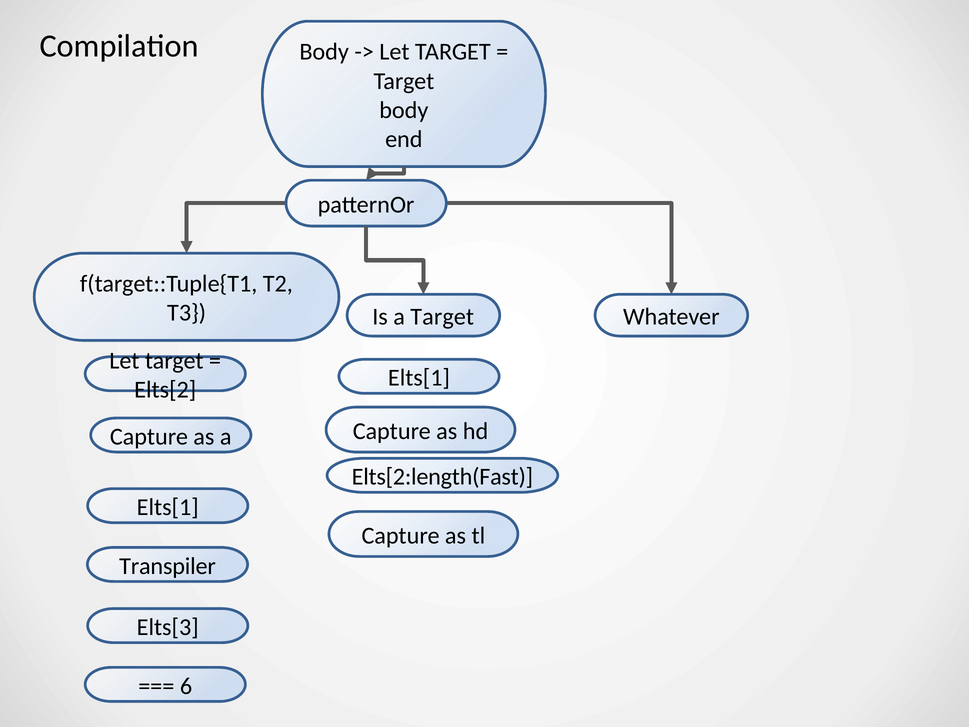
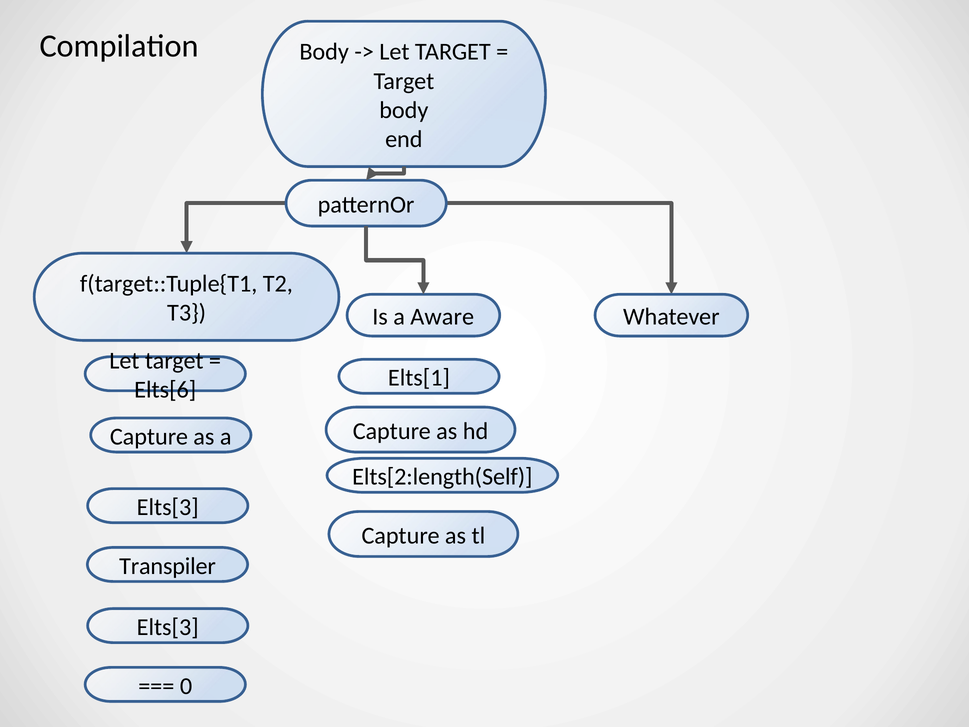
a Target: Target -> Aware
Elts[2: Elts[2 -> Elts[6
Elts[2:length(Fast: Elts[2:length(Fast -> Elts[2:length(Self
Elts[1 at (168, 507): Elts[1 -> Elts[3
6: 6 -> 0
